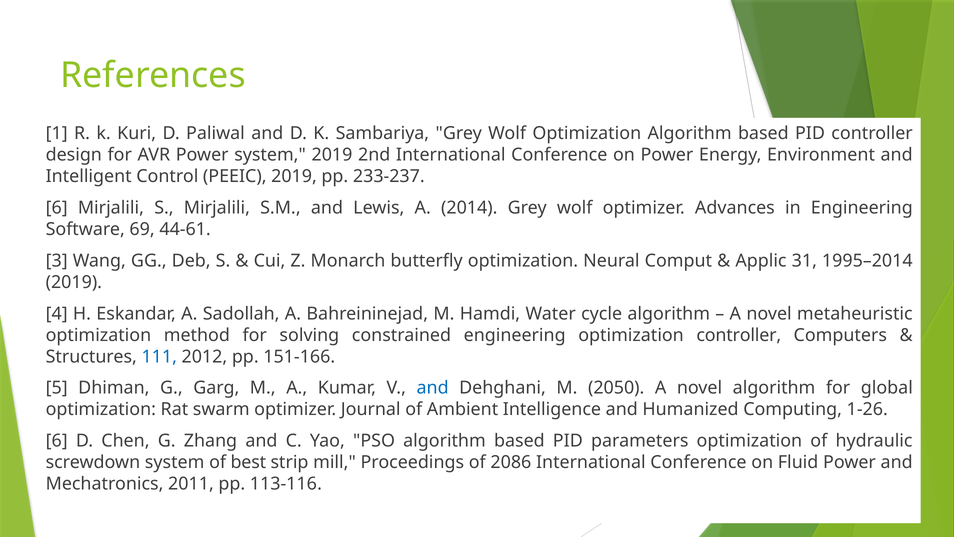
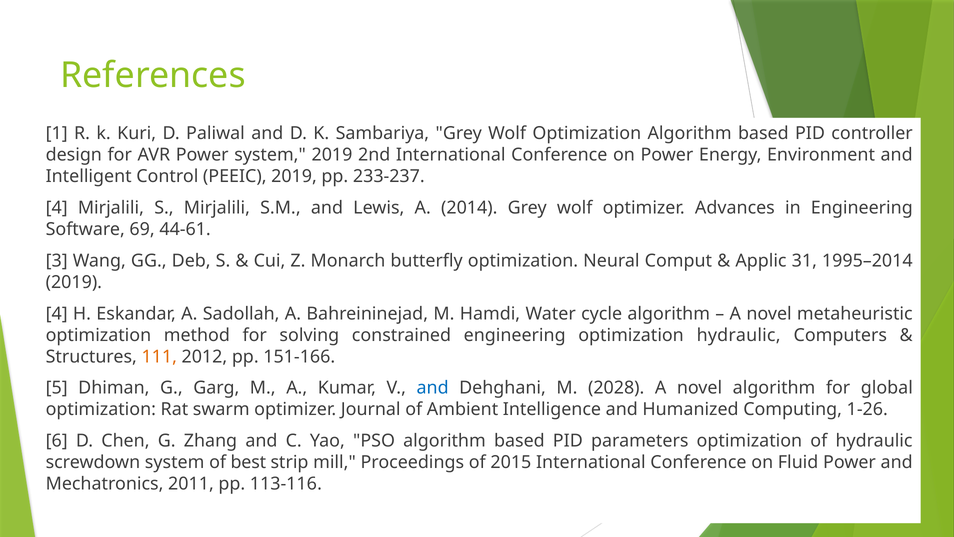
6 at (57, 208): 6 -> 4
optimization controller: controller -> hydraulic
111 colour: blue -> orange
2050: 2050 -> 2028
2086: 2086 -> 2015
